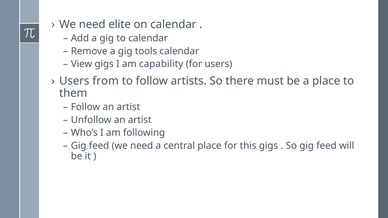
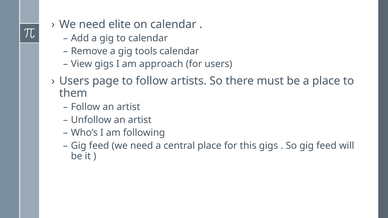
capability: capability -> approach
from: from -> page
